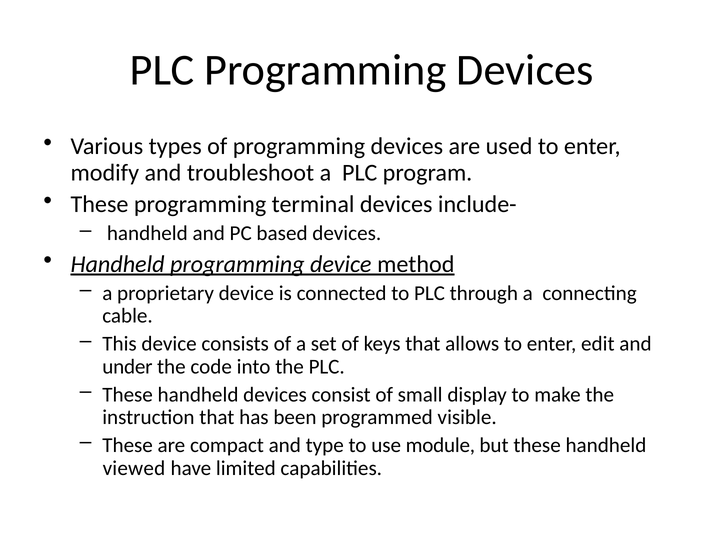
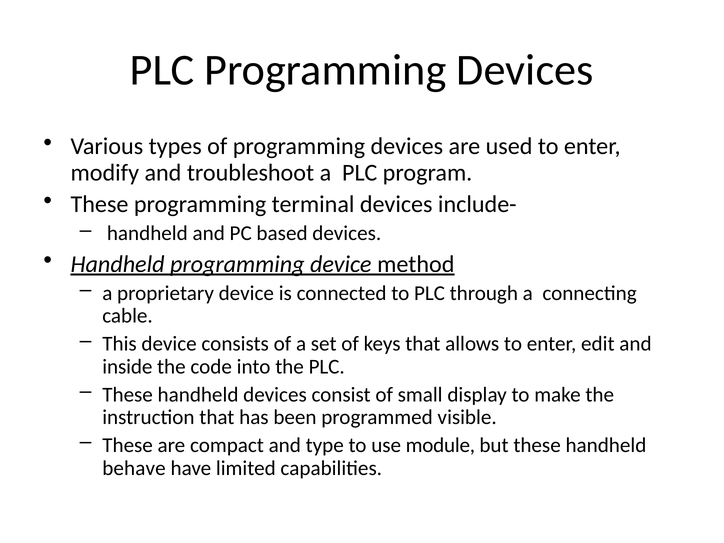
under: under -> inside
viewed: viewed -> behave
